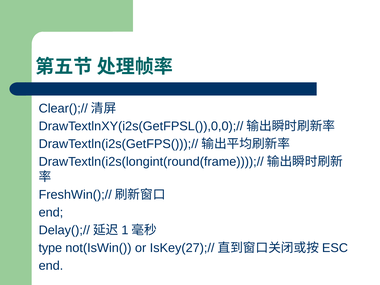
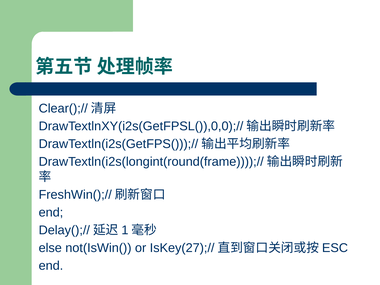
type: type -> else
